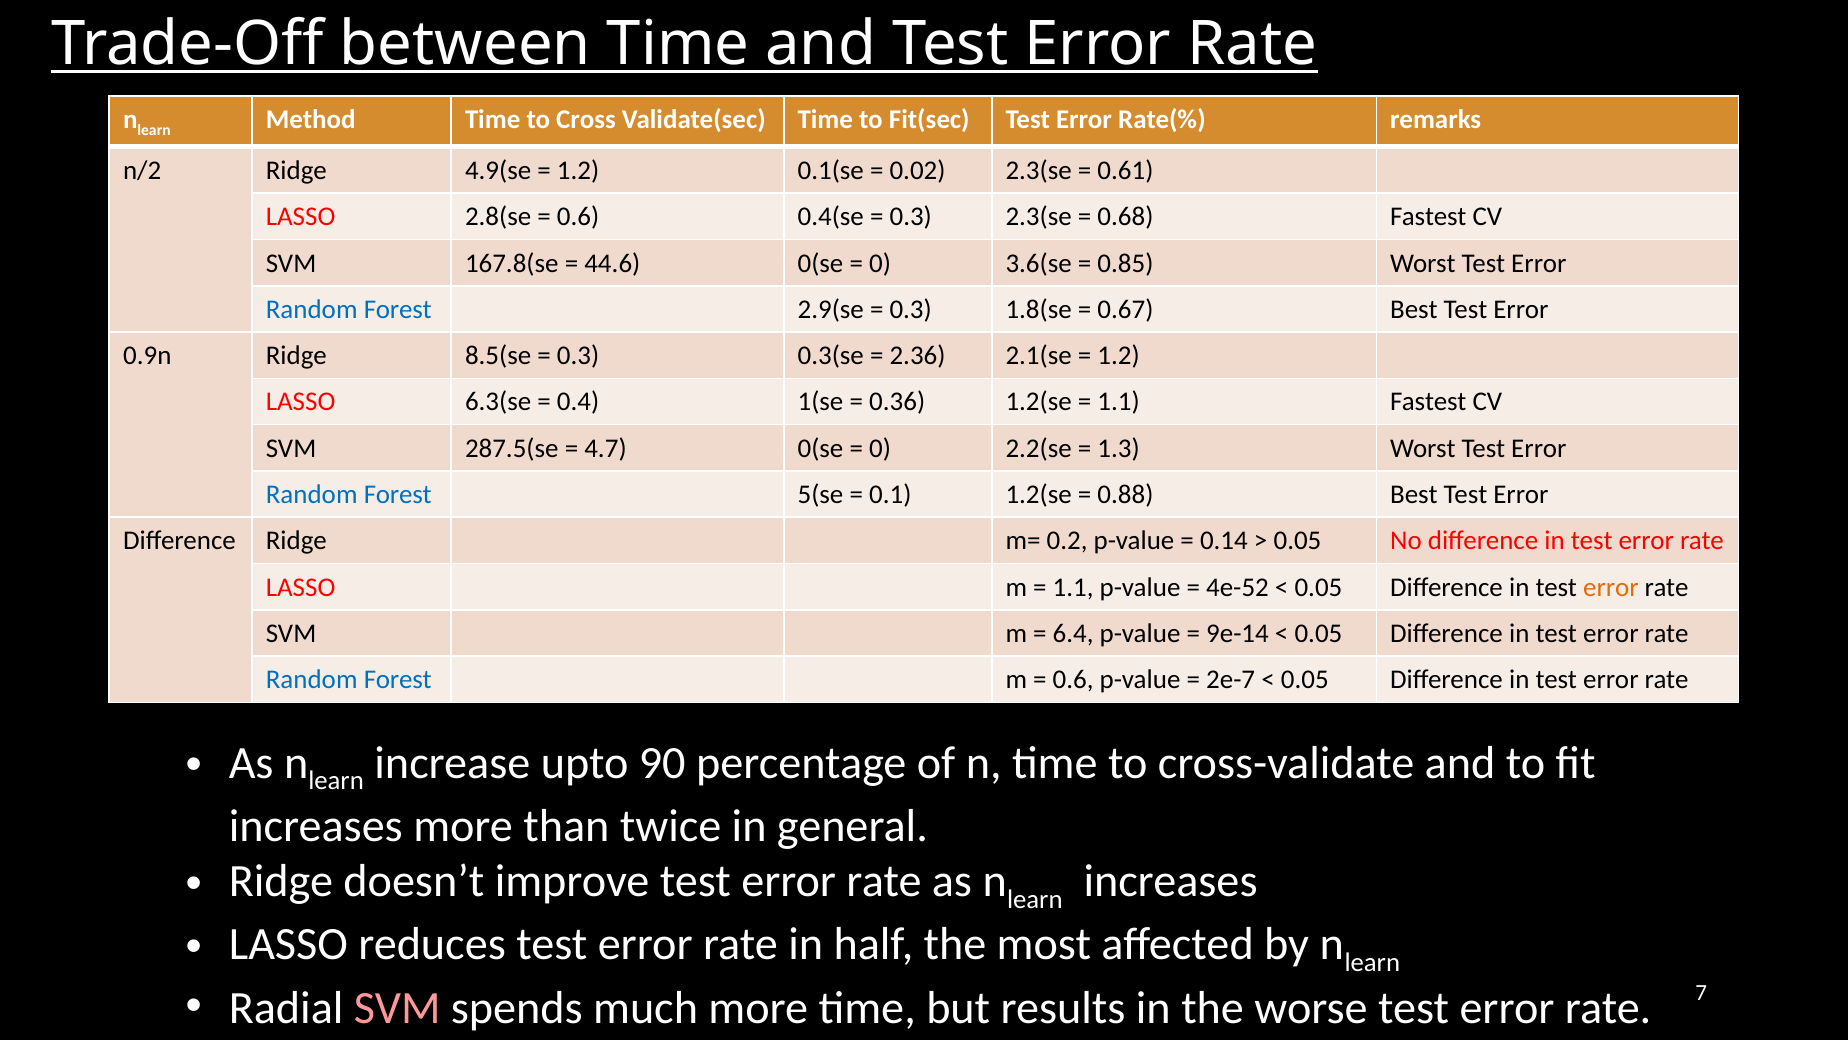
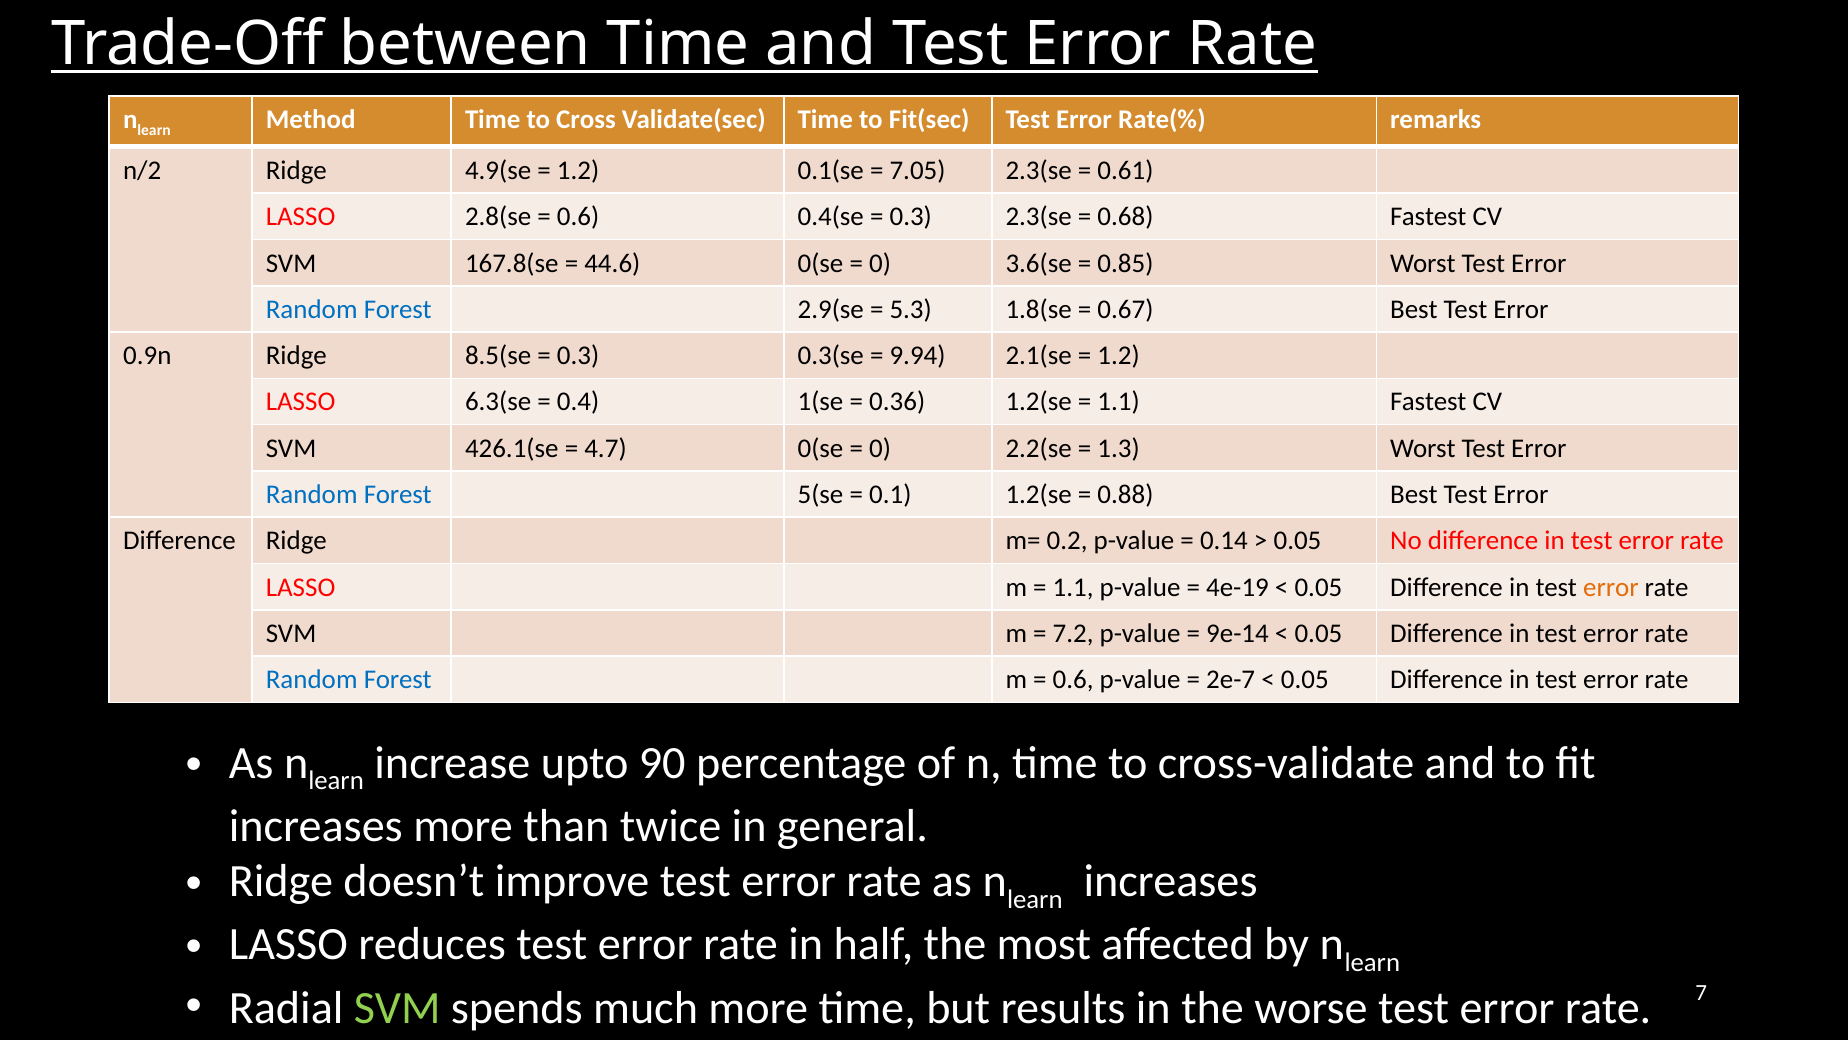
0.02: 0.02 -> 7.05
0.3 at (911, 309): 0.3 -> 5.3
2.36: 2.36 -> 9.94
287.5(se: 287.5(se -> 426.1(se
4e-52: 4e-52 -> 4e-19
6.4: 6.4 -> 7.2
SVM at (397, 1007) colour: pink -> light green
